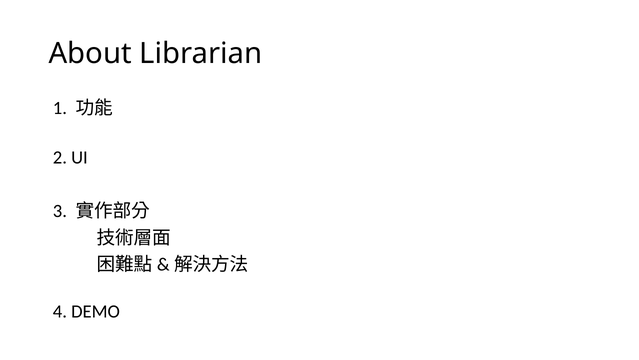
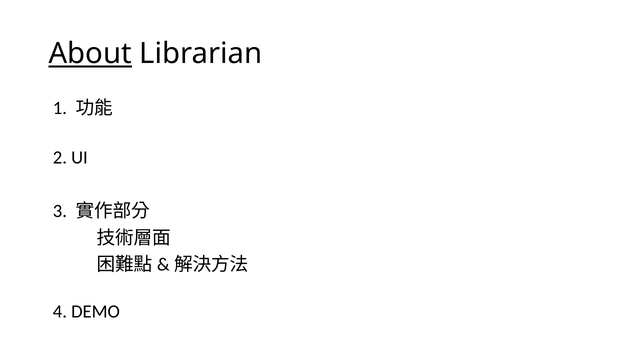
About underline: none -> present
